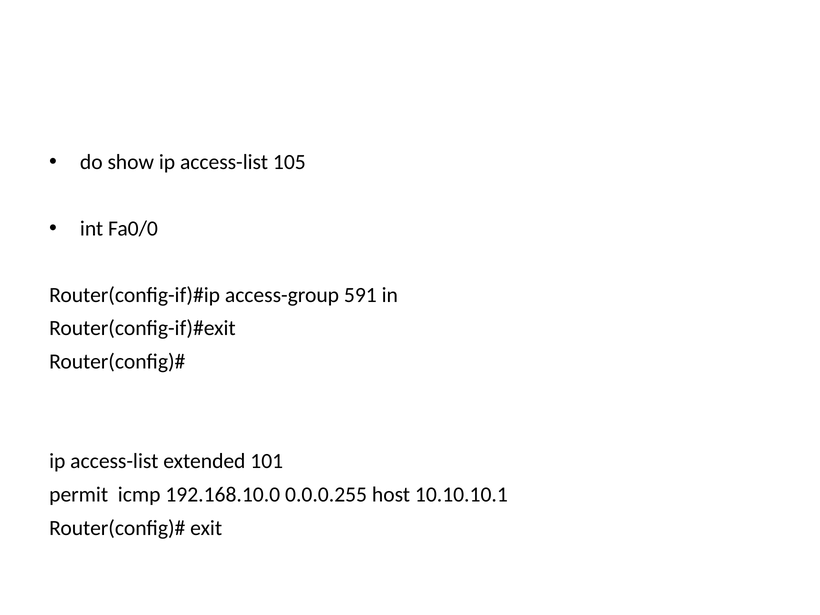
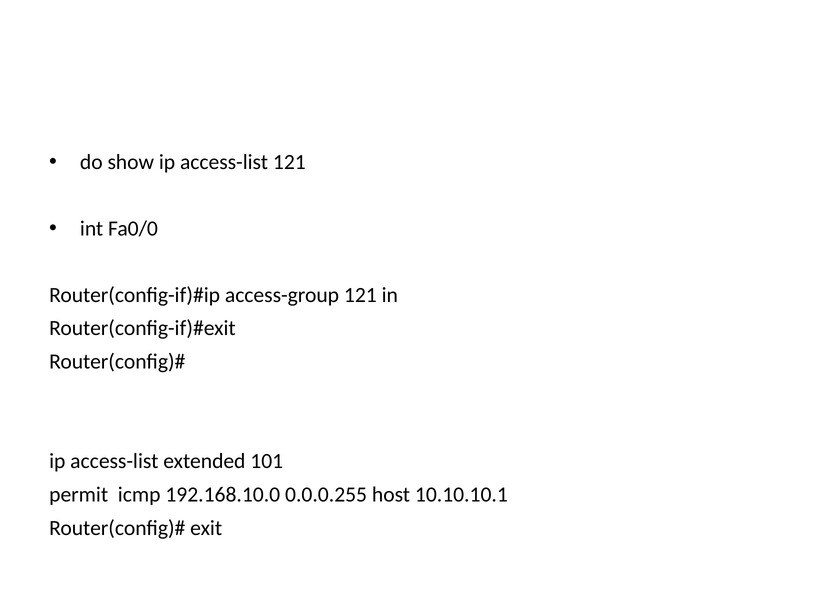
access-list 105: 105 -> 121
access-group 591: 591 -> 121
